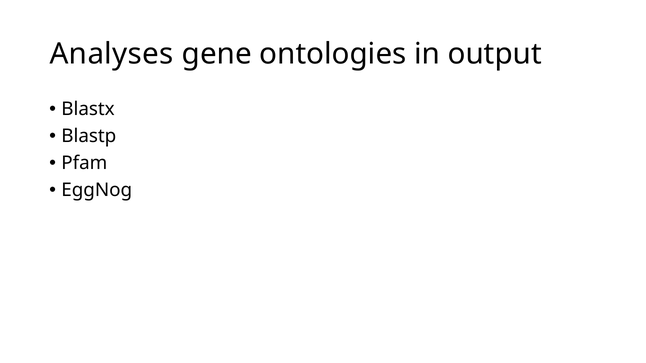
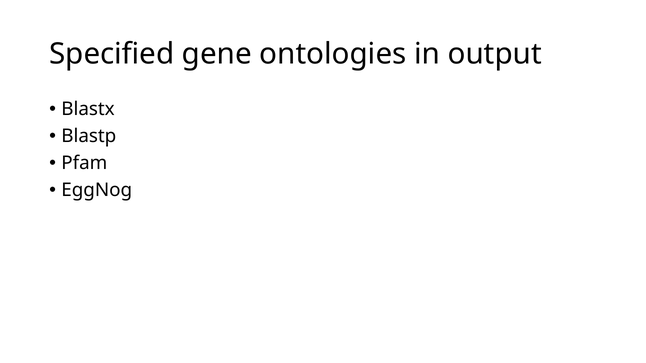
Analyses: Analyses -> Specified
